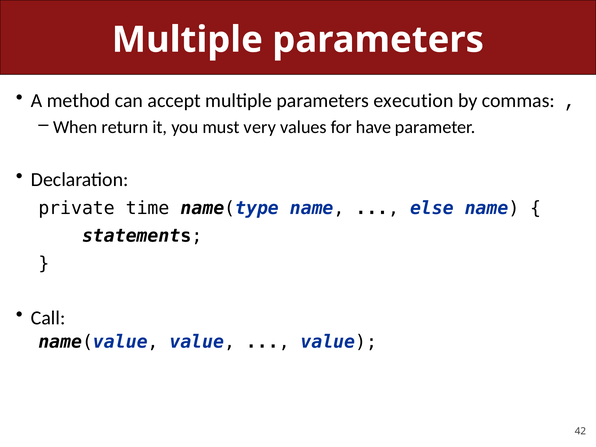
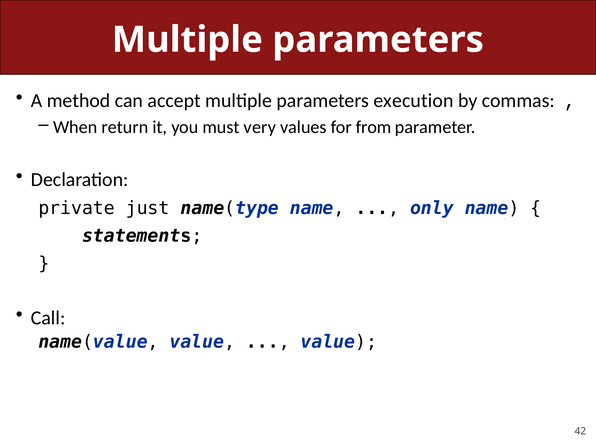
have: have -> from
time: time -> just
else: else -> only
